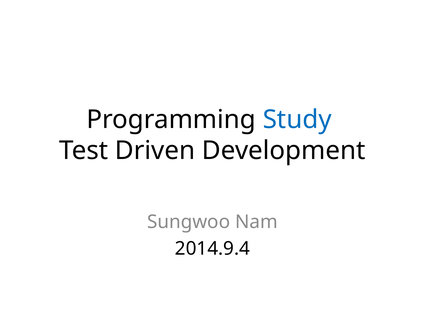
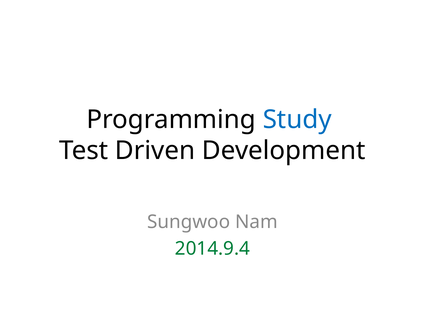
2014.9.4 colour: black -> green
